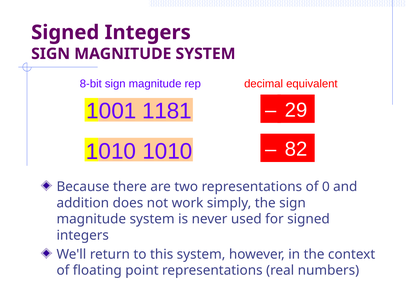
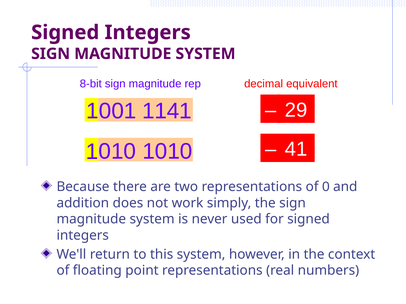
1181: 1181 -> 1141
82: 82 -> 41
